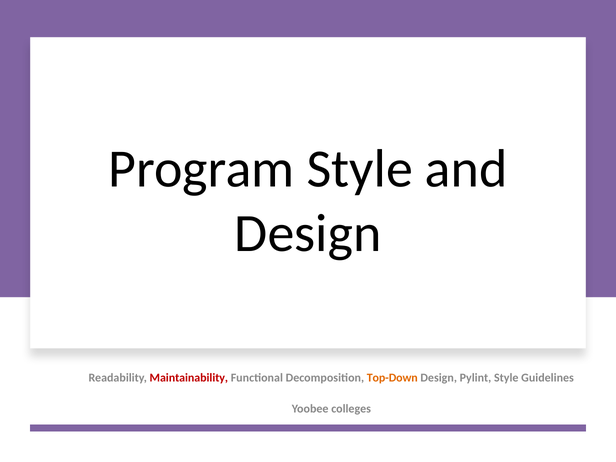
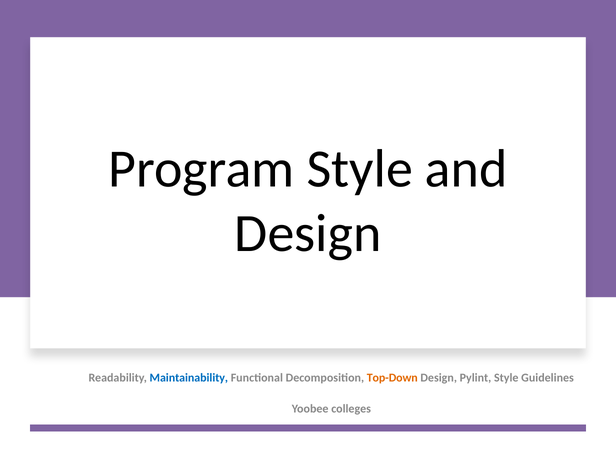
Maintainability colour: red -> blue
